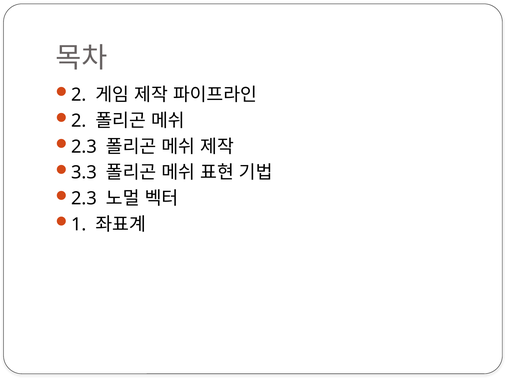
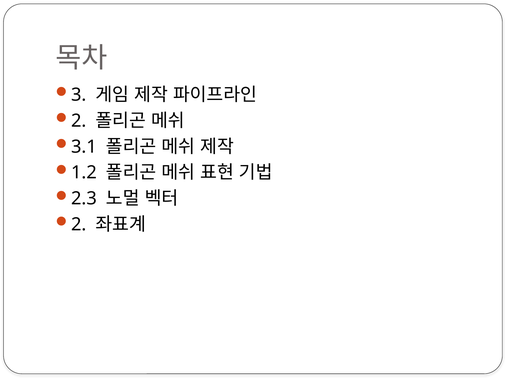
2 at (79, 95): 2 -> 3
2.3 at (84, 147): 2.3 -> 3.1
3.3: 3.3 -> 1.2
1 at (79, 225): 1 -> 2
